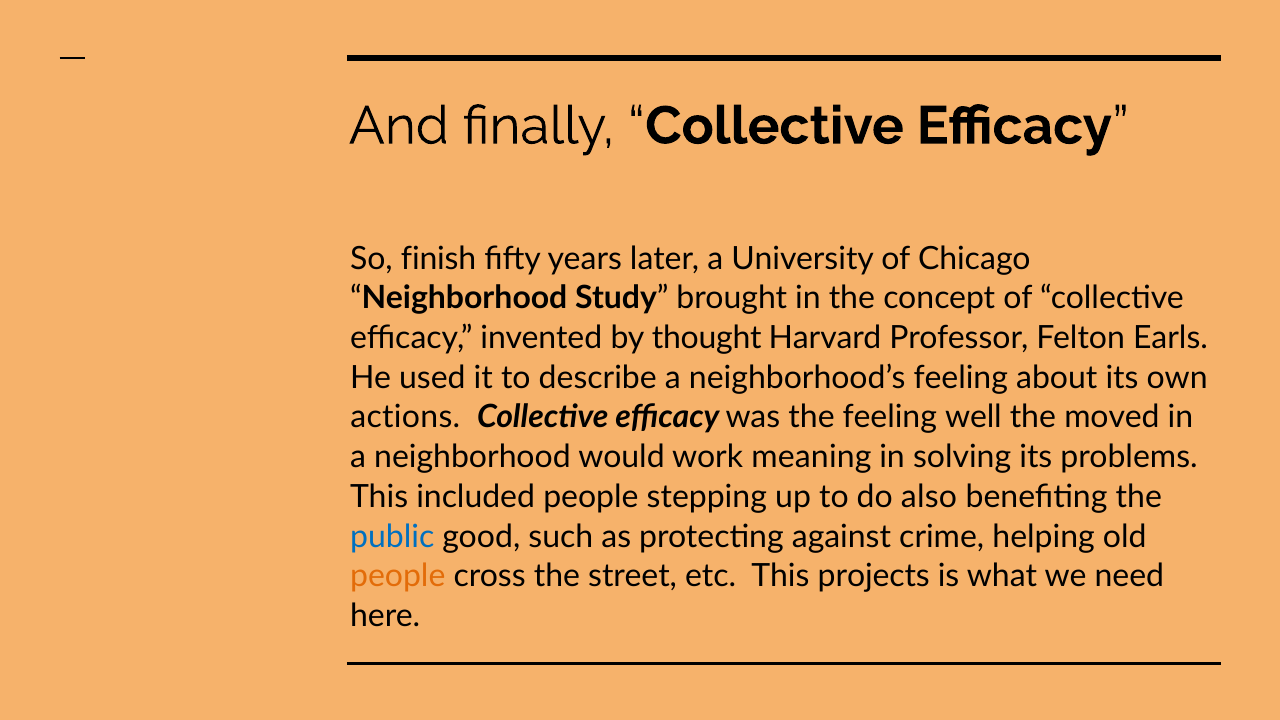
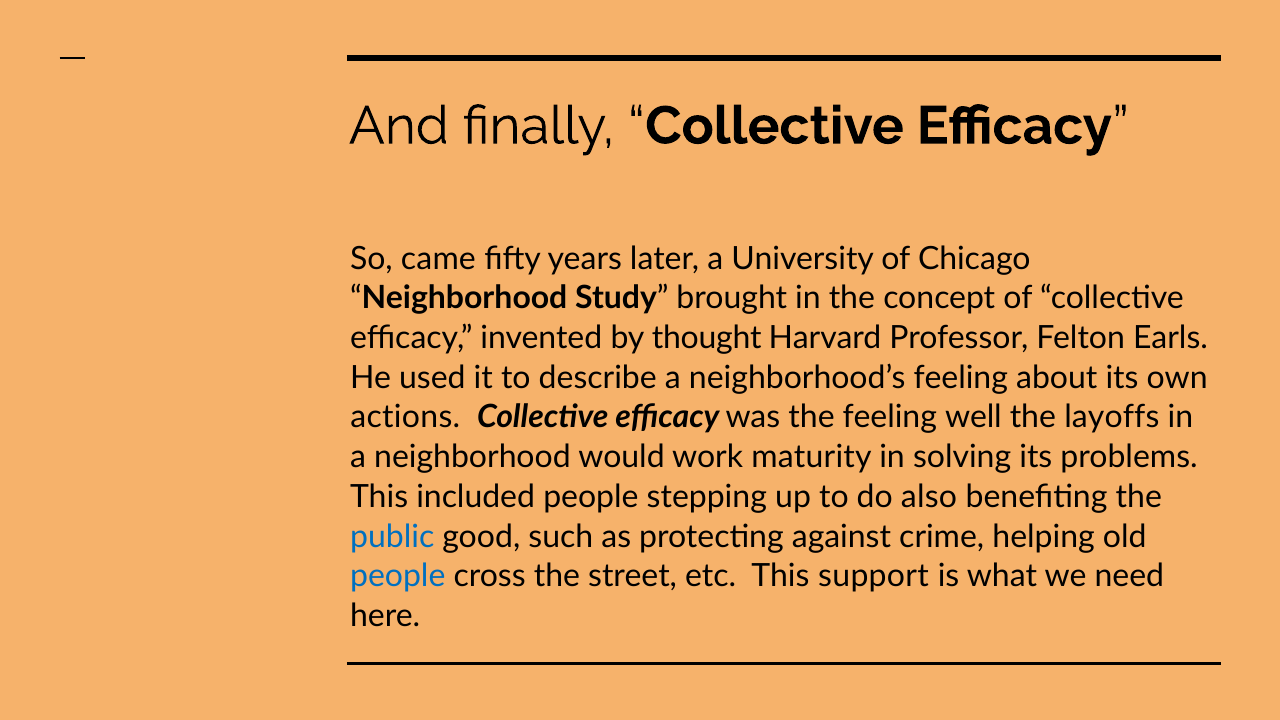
finish: finish -> came
moved: moved -> layoffs
meaning: meaning -> maturity
people at (398, 576) colour: orange -> blue
projects: projects -> support
